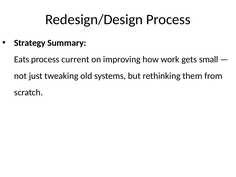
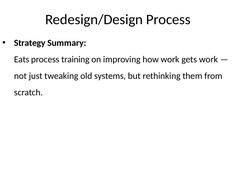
current: current -> training
gets small: small -> work
